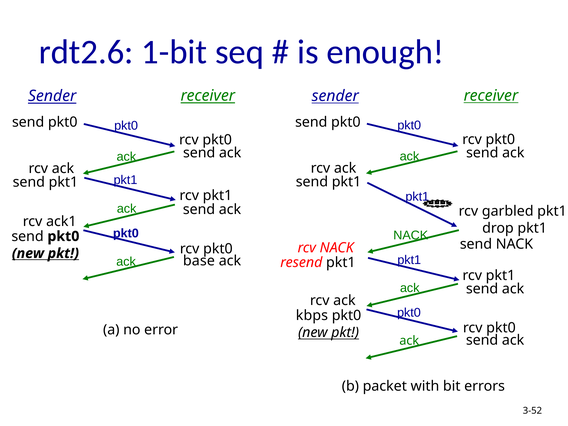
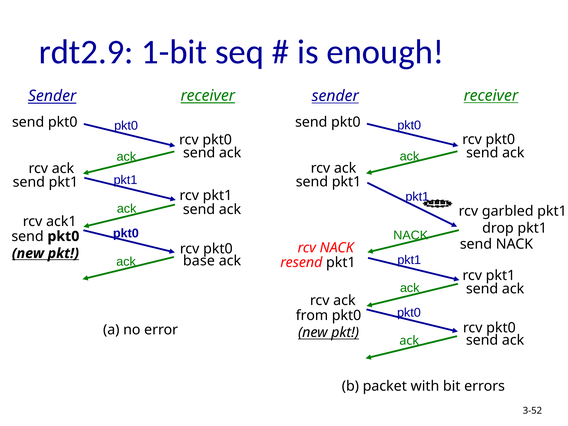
rdt2.6: rdt2.6 -> rdt2.9
kbps: kbps -> from
